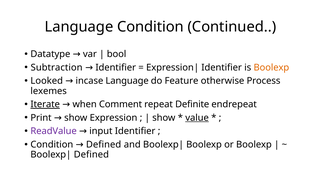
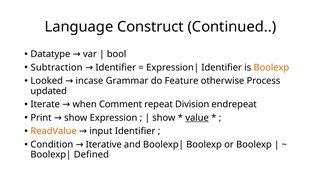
Language Condition: Condition -> Construct
incase Language: Language -> Grammar
lexemes: lexemes -> updated
Iterate underline: present -> none
Definite: Definite -> Division
ReadValue colour: purple -> orange
Condition Defined: Defined -> Iterative
